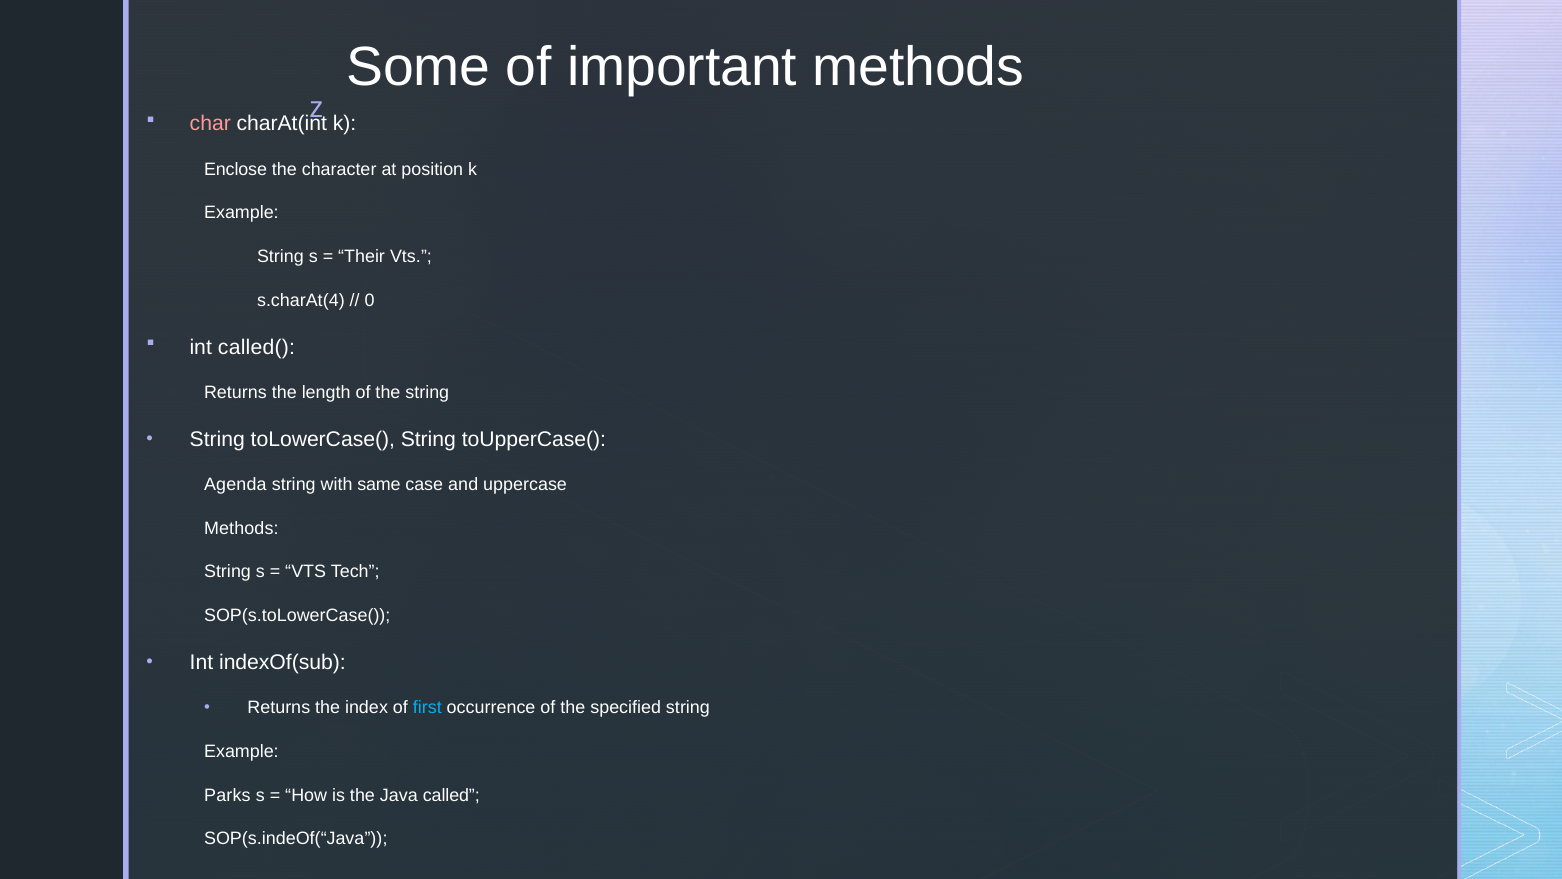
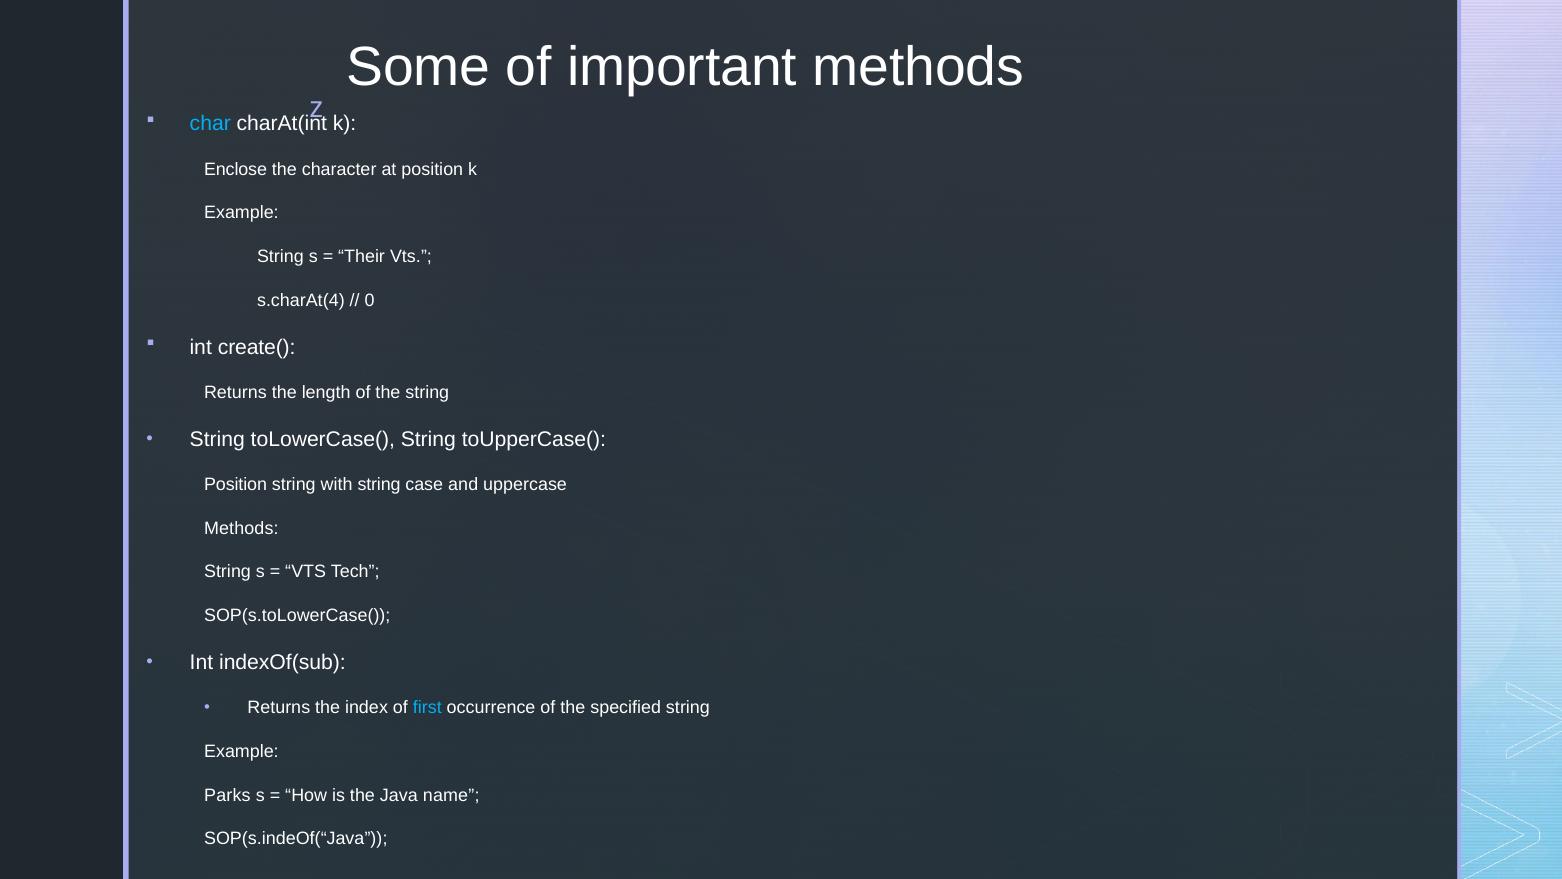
char colour: pink -> light blue
called(: called( -> create(
Agenda at (235, 484): Agenda -> Position
with same: same -> string
called: called -> name
